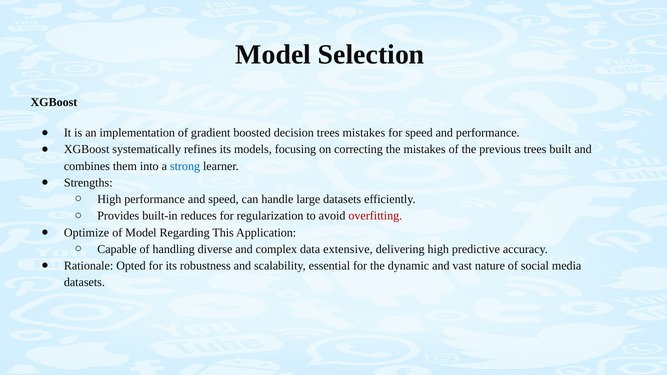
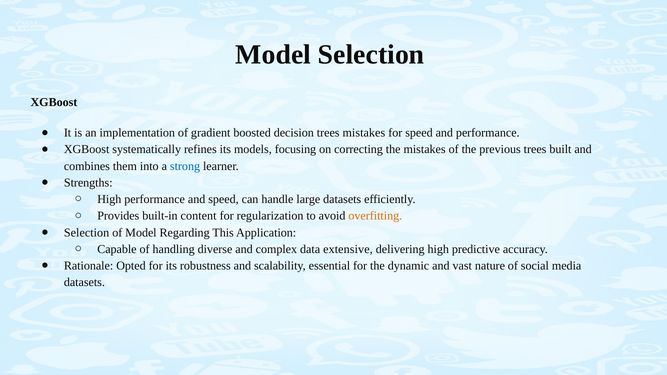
reduces: reduces -> content
overfitting colour: red -> orange
Optimize at (87, 233): Optimize -> Selection
